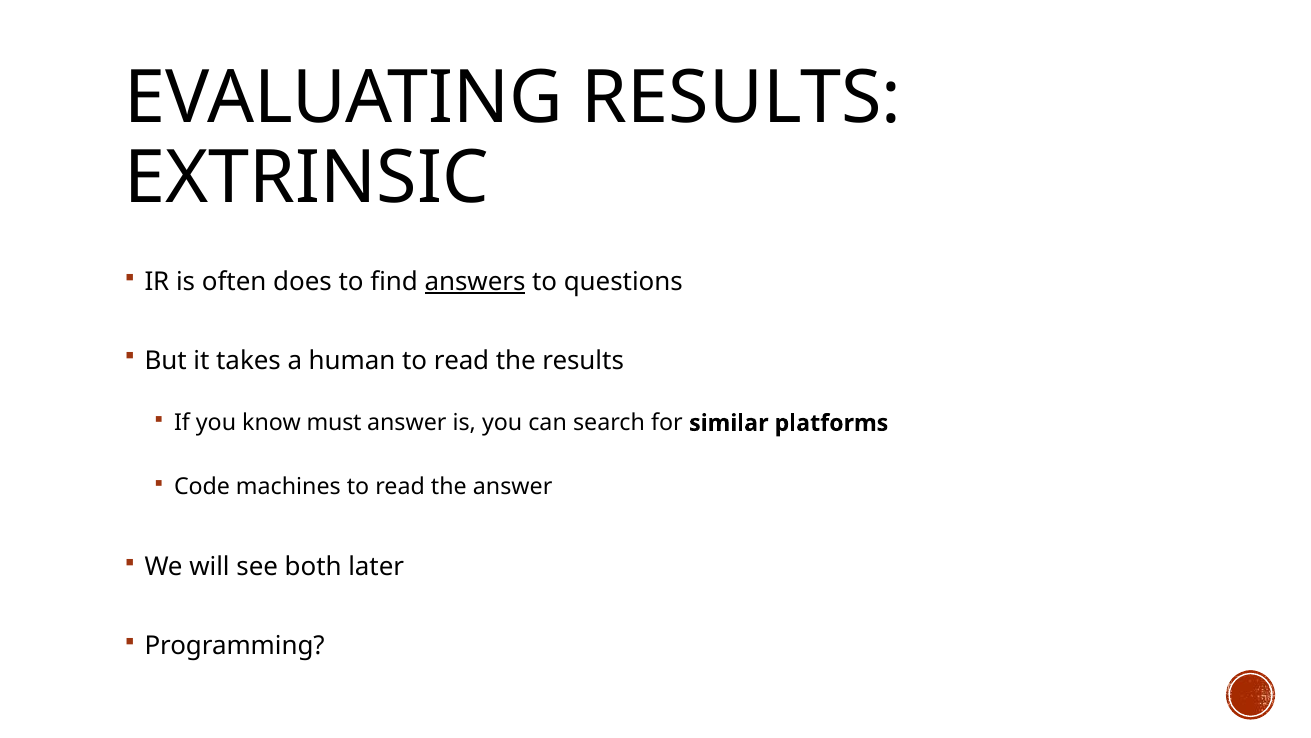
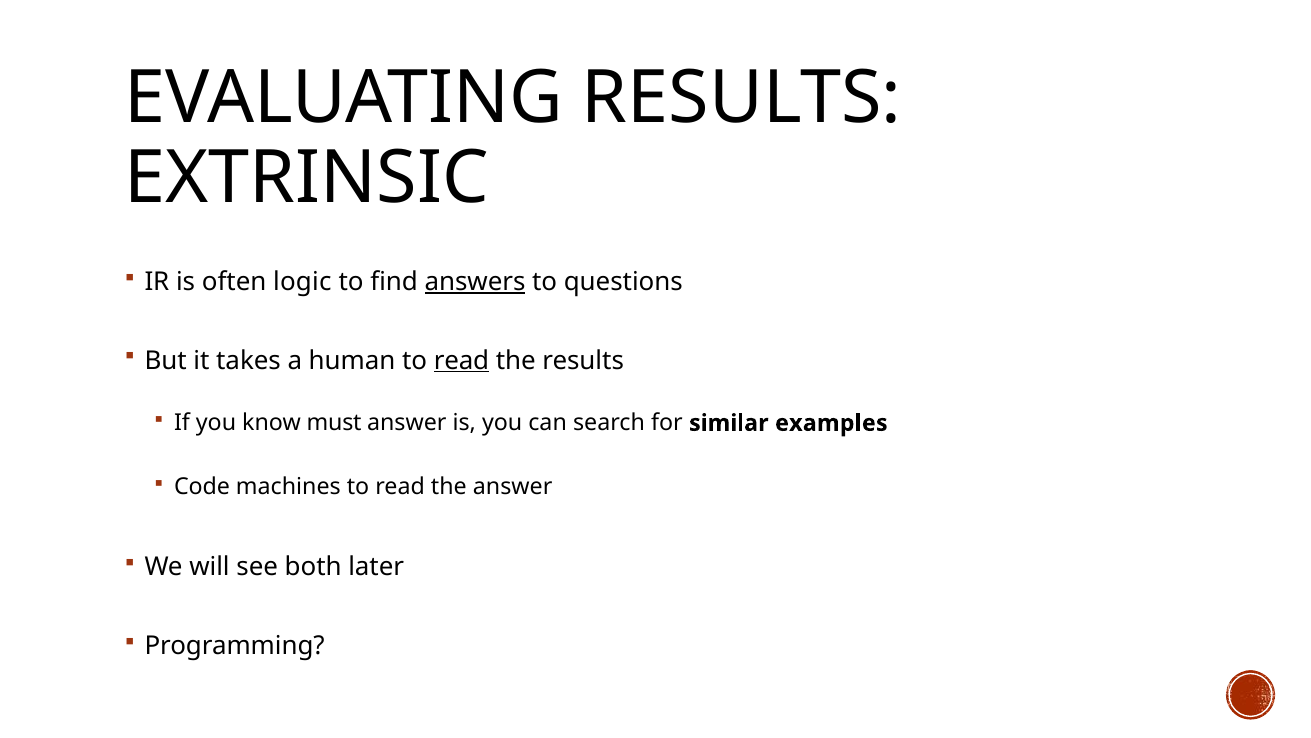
does: does -> logic
read at (462, 360) underline: none -> present
platforms: platforms -> examples
